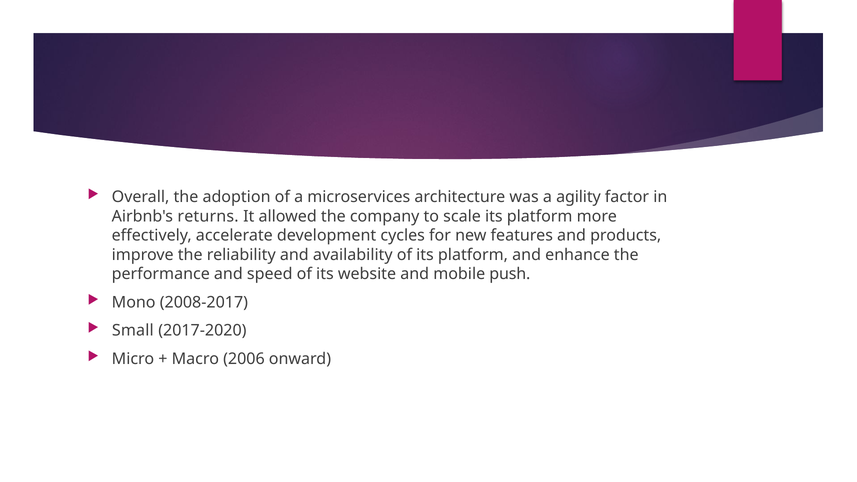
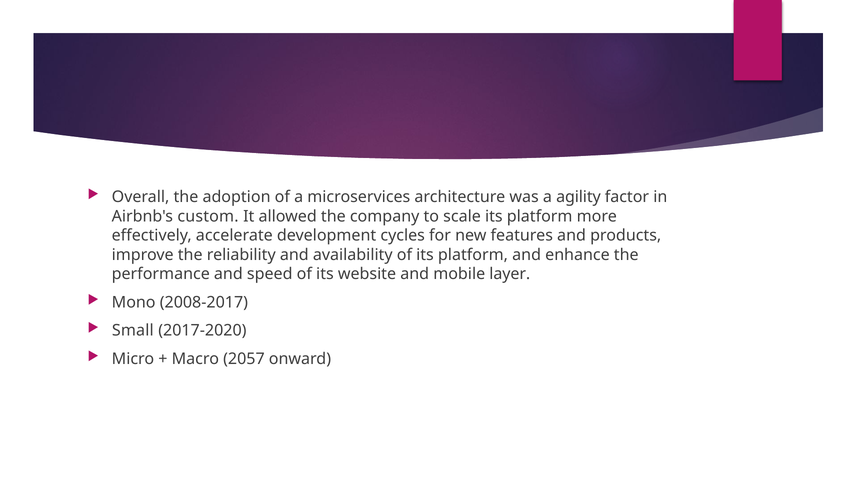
returns: returns -> custom
push: push -> layer
2006: 2006 -> 2057
